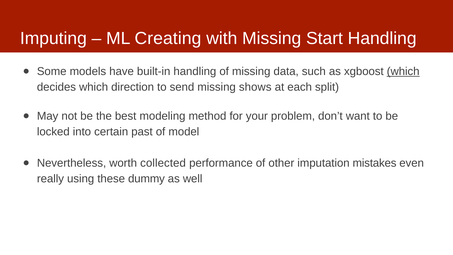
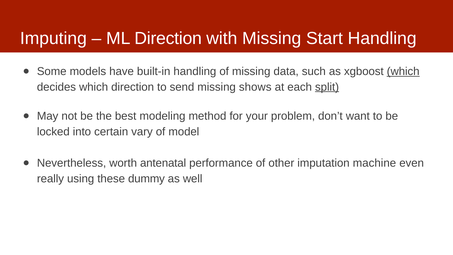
ML Creating: Creating -> Direction
split underline: none -> present
past: past -> vary
collected: collected -> antenatal
mistakes: mistakes -> machine
